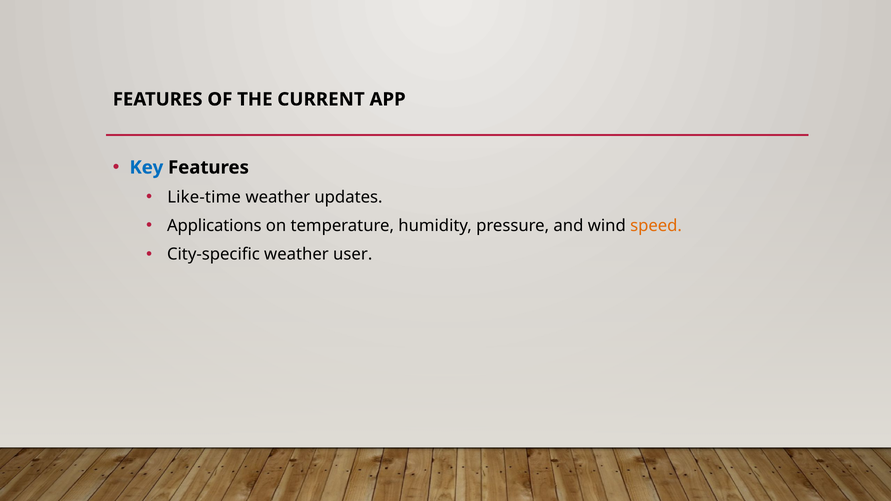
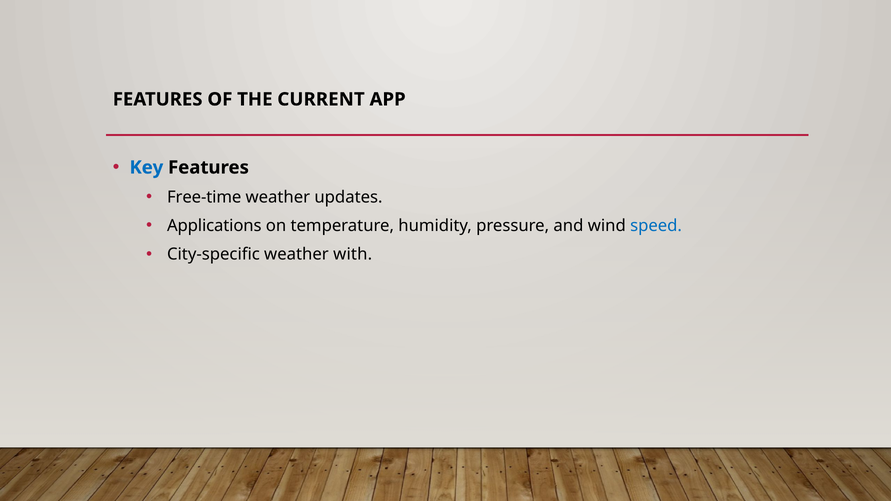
Like-time: Like-time -> Free-time
speed colour: orange -> blue
user: user -> with
